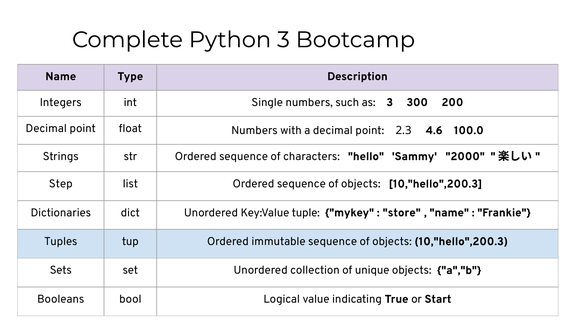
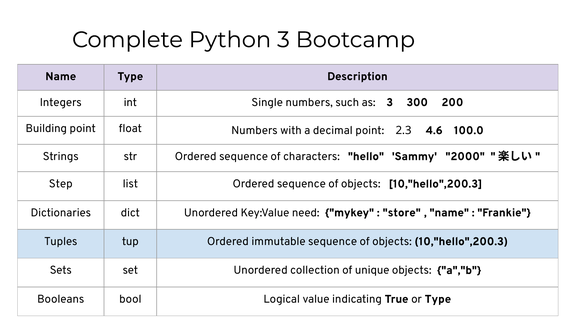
Decimal at (46, 128): Decimal -> Building
tuple: tuple -> need
or Start: Start -> Type
